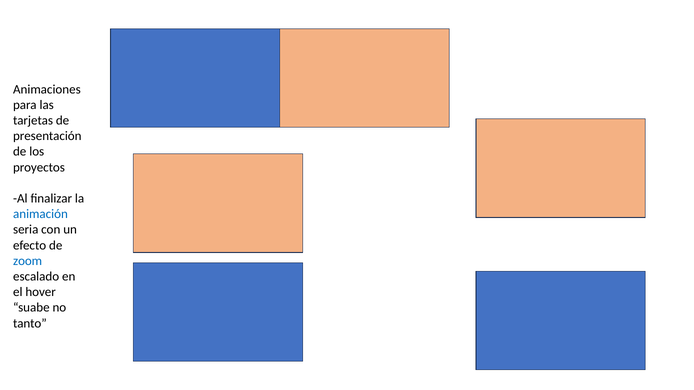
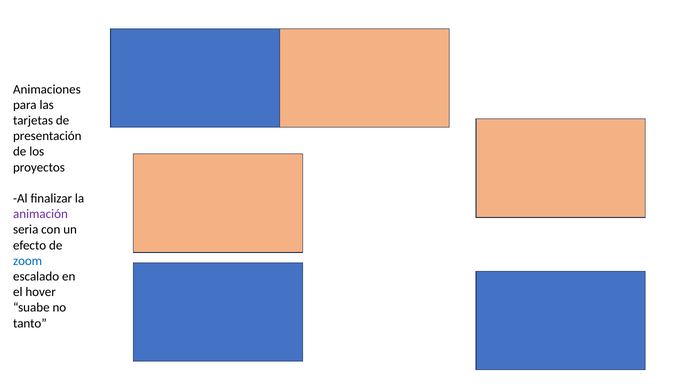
animación colour: blue -> purple
